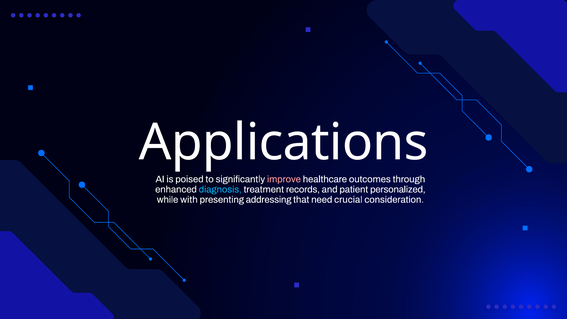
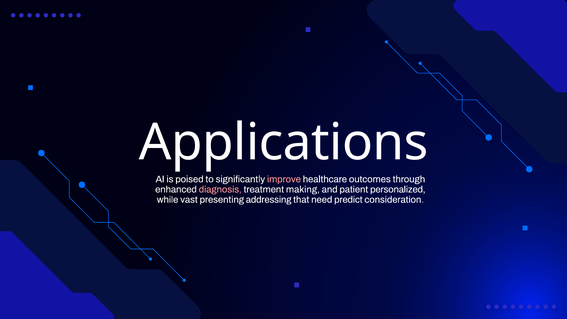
diagnosis colour: light blue -> pink
records: records -> making
with: with -> vast
crucial: crucial -> predict
